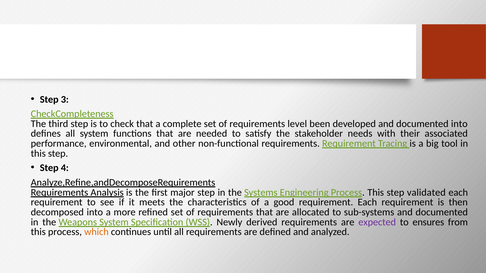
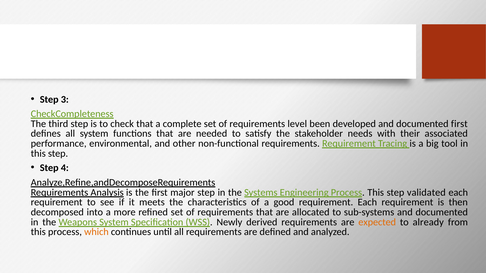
documented into: into -> first
expected colour: purple -> orange
ensures: ensures -> already
